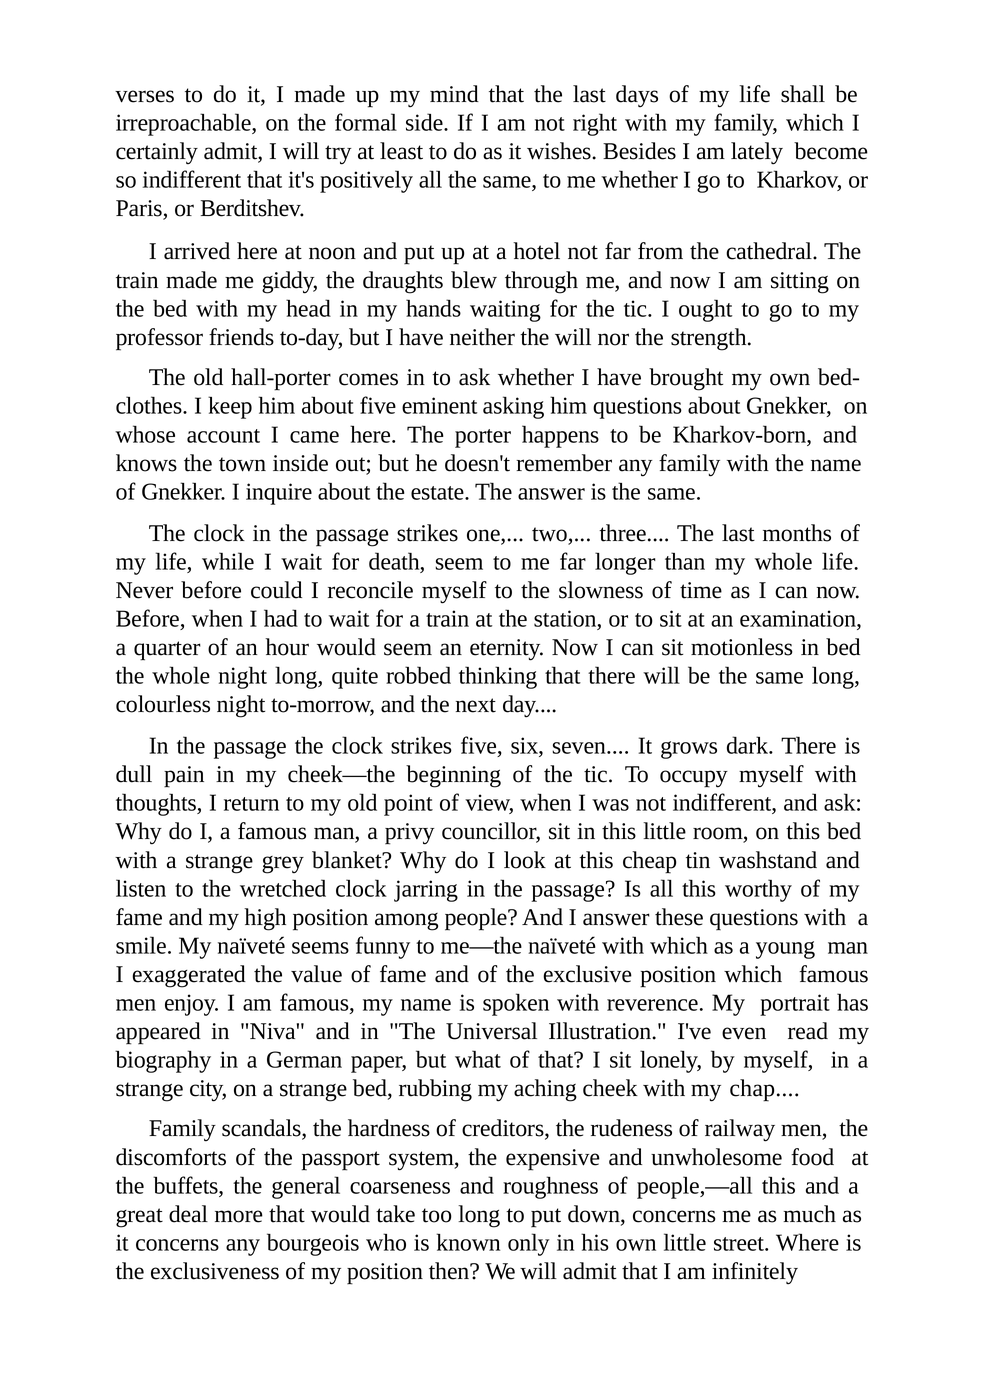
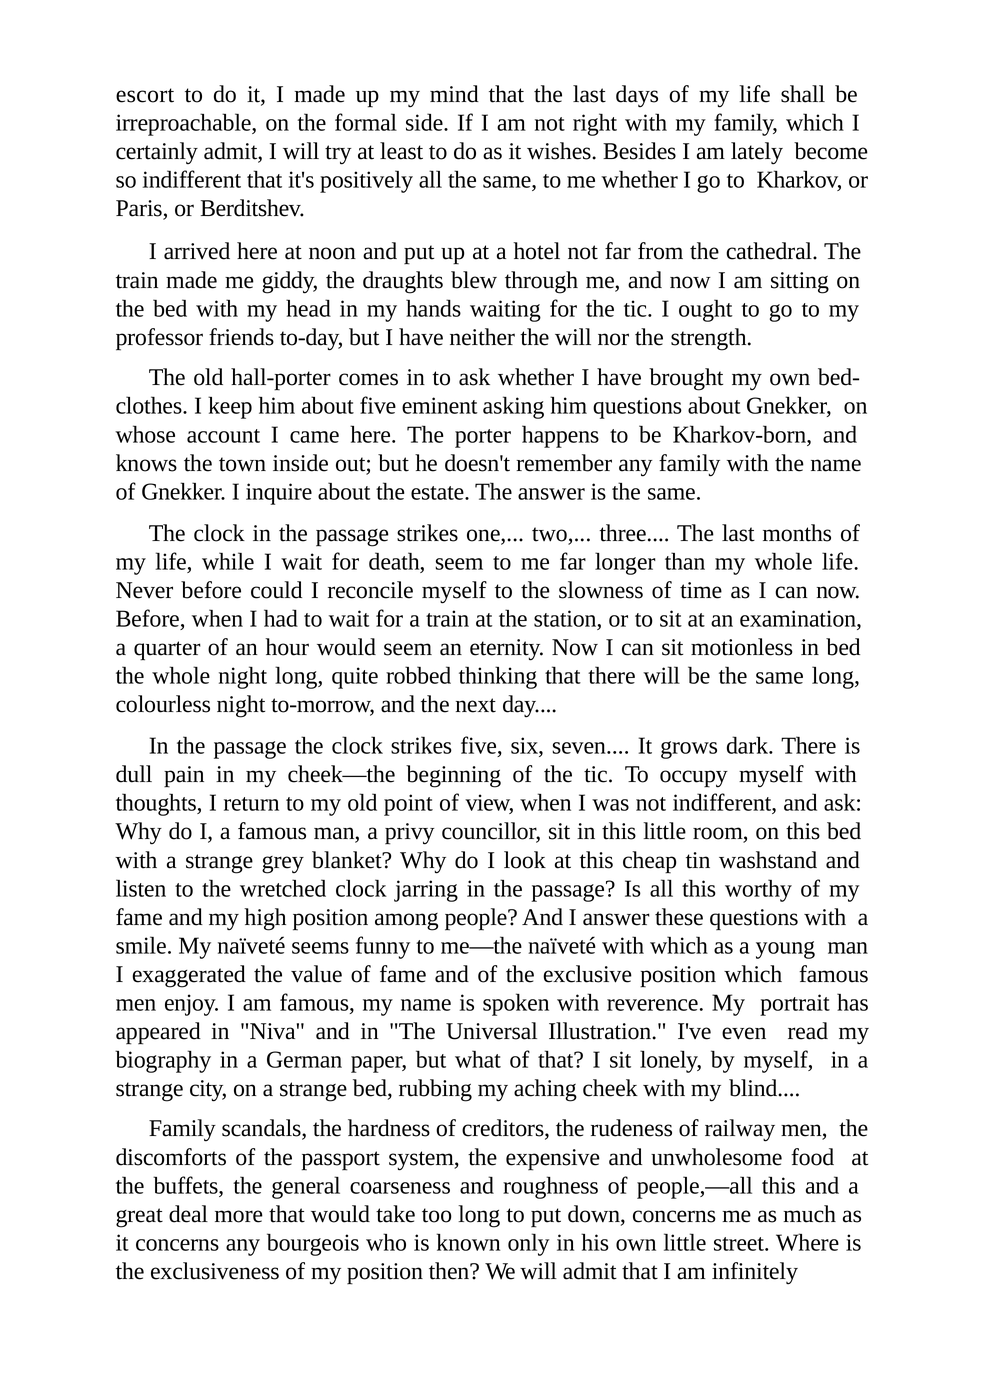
verses: verses -> escort
chap: chap -> blind
